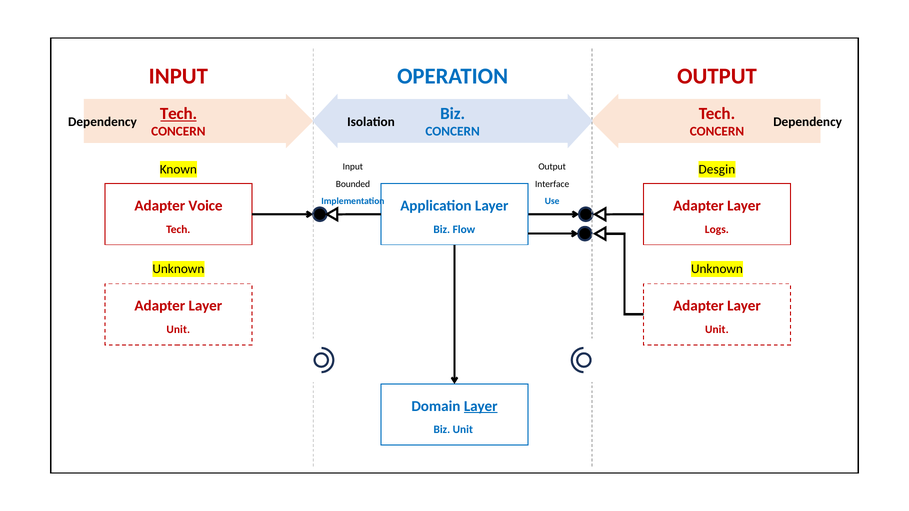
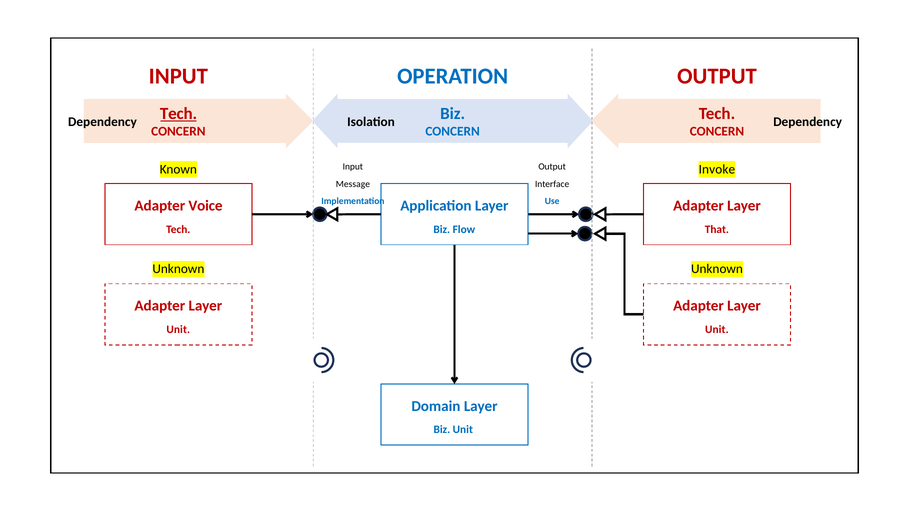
Desgin: Desgin -> Invoke
Bounded: Bounded -> Message
Logs: Logs -> That
Layer at (481, 406) underline: present -> none
